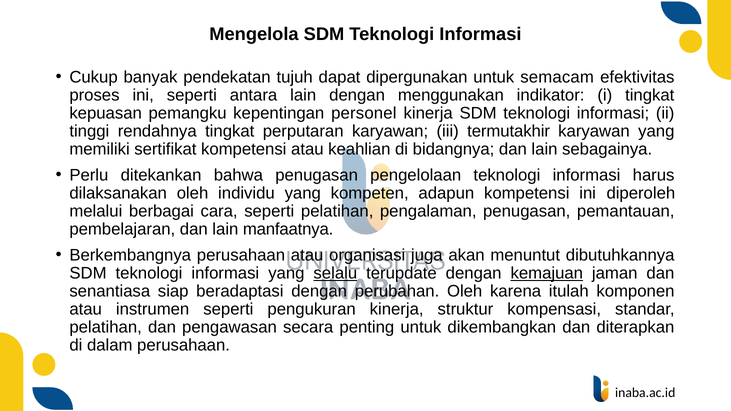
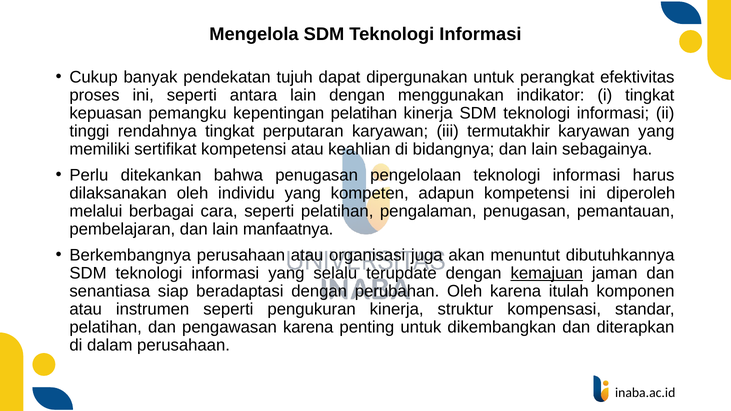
semacam: semacam -> perangkat
kepentingan personel: personel -> pelatihan
selalu underline: present -> none
pengawasan secara: secara -> karena
